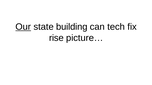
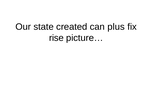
Our underline: present -> none
building: building -> created
tech: tech -> plus
